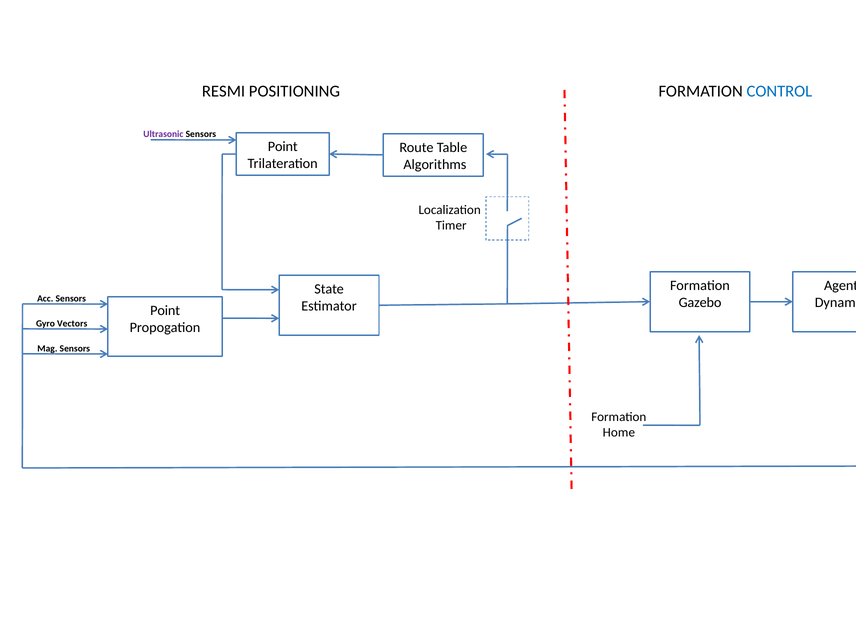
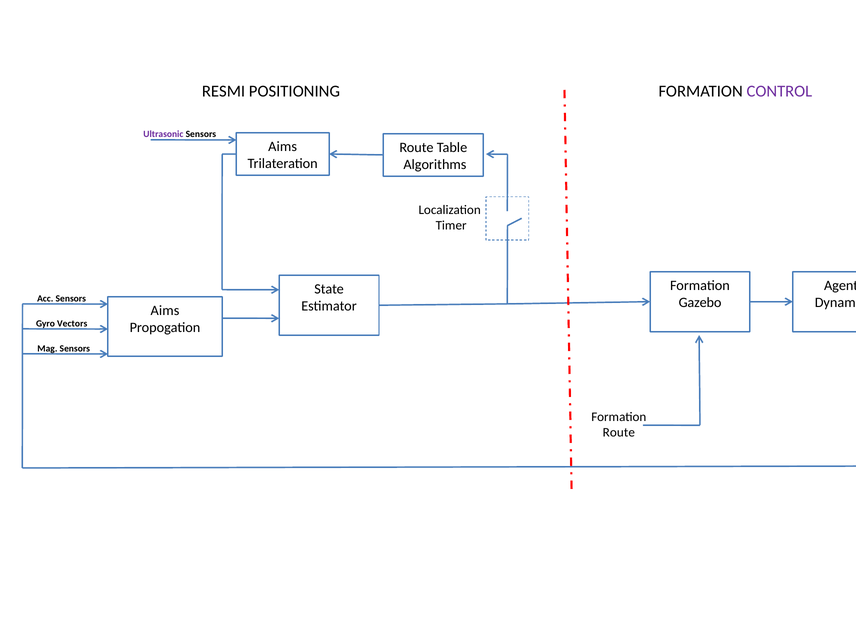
CONTROL colour: blue -> purple
Point at (283, 146): Point -> Aims
Point at (165, 310): Point -> Aims
Home at (619, 432): Home -> Route
